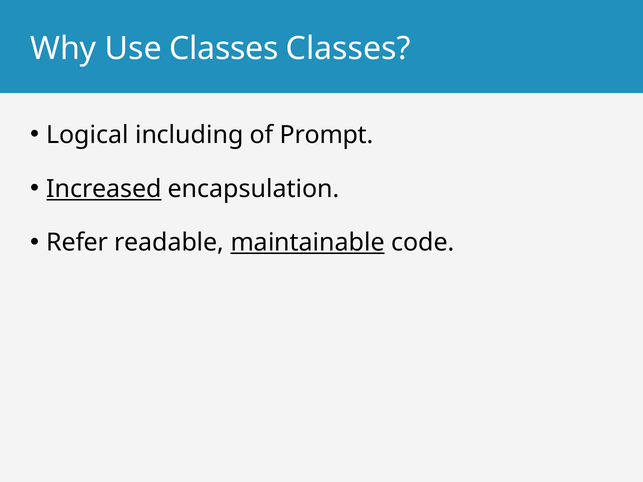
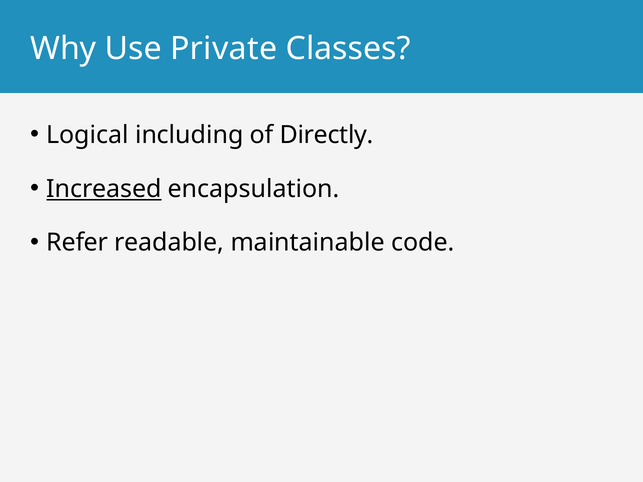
Use Classes: Classes -> Private
Prompt: Prompt -> Directly
maintainable underline: present -> none
